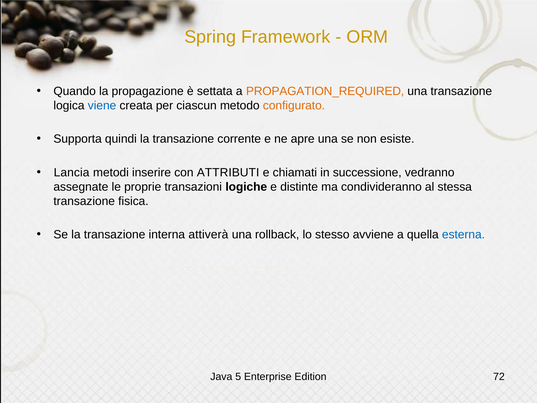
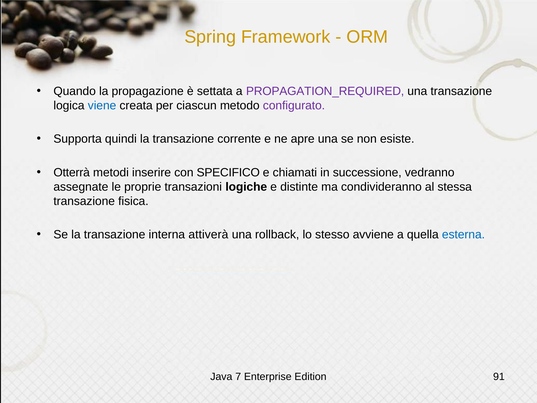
PROPAGATION_REQUIRED colour: orange -> purple
configurato colour: orange -> purple
Lancia: Lancia -> Otterrà
ATTRIBUTI: ATTRIBUTI -> SPECIFICO
5: 5 -> 7
72: 72 -> 91
